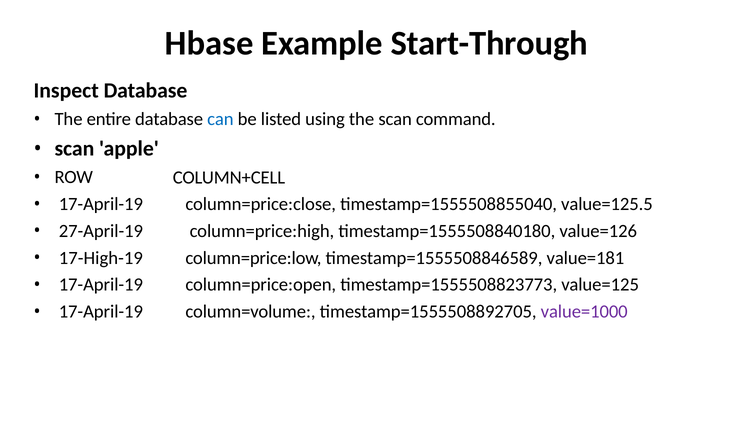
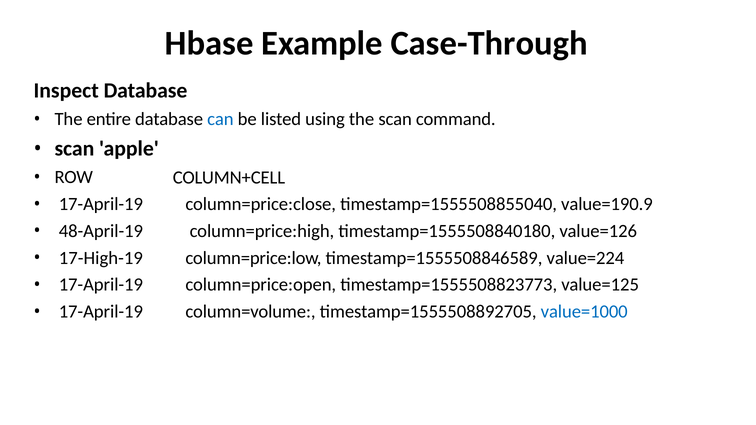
Start-Through: Start-Through -> Case-Through
value=125.5: value=125.5 -> value=190.9
27-April-19: 27-April-19 -> 48-April-19
value=181: value=181 -> value=224
value=1000 colour: purple -> blue
